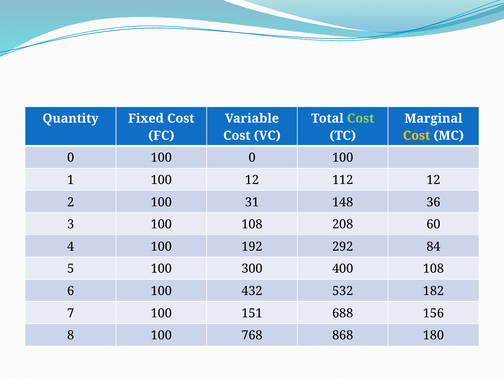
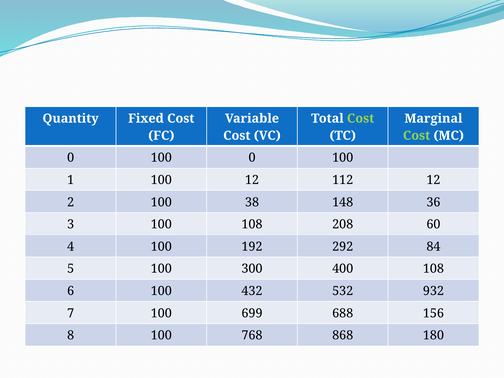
Cost at (417, 136) colour: yellow -> light green
31: 31 -> 38
182: 182 -> 932
151: 151 -> 699
